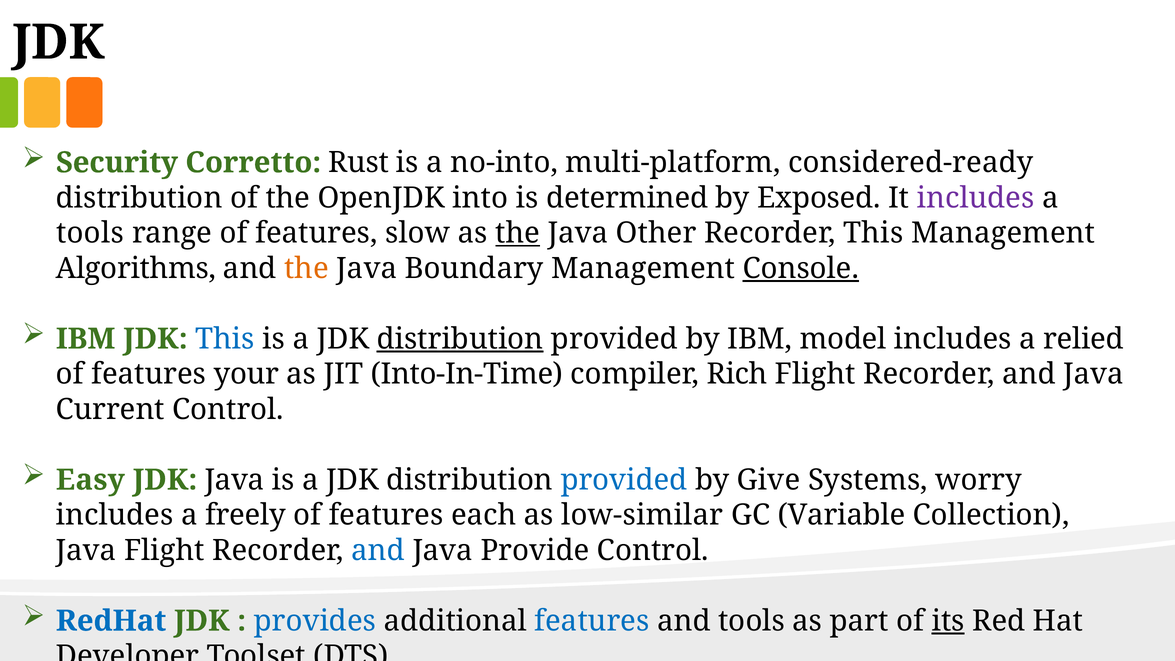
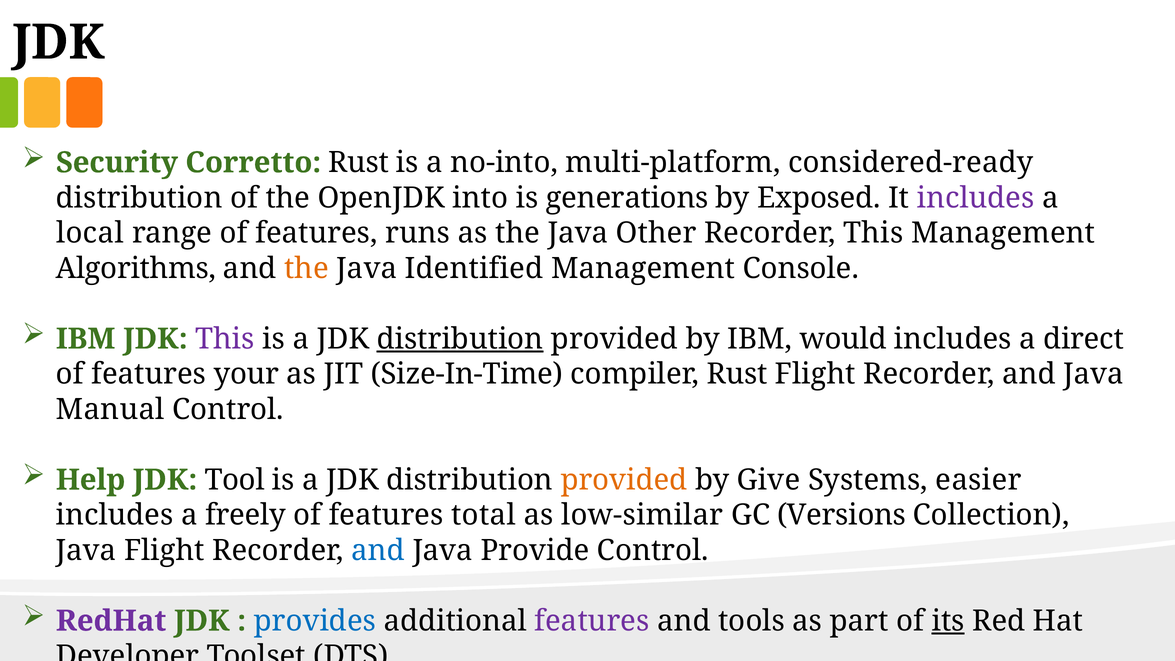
determined: determined -> generations
tools at (90, 233): tools -> local
slow: slow -> runs
the at (518, 233) underline: present -> none
Boundary: Boundary -> Identified
Console underline: present -> none
This at (225, 339) colour: blue -> purple
model: model -> would
relied: relied -> direct
Into-In-Time: Into-In-Time -> Size-In-Time
compiler Rich: Rich -> Rust
Current: Current -> Manual
Easy: Easy -> Help
JDK Java: Java -> Tool
provided at (624, 480) colour: blue -> orange
worry: worry -> easier
each: each -> total
Variable: Variable -> Versions
RedHat colour: blue -> purple
features at (592, 621) colour: blue -> purple
